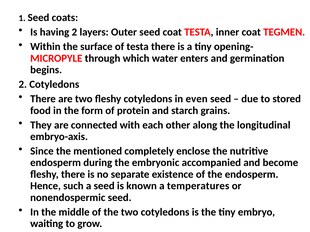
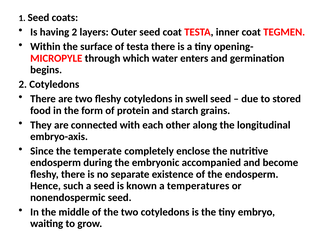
even: even -> swell
mentioned: mentioned -> temperate
